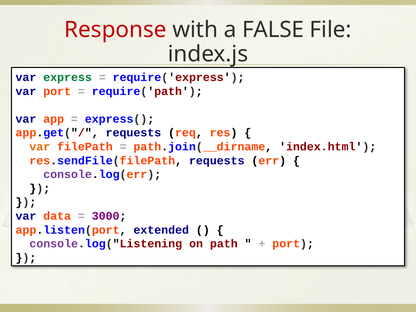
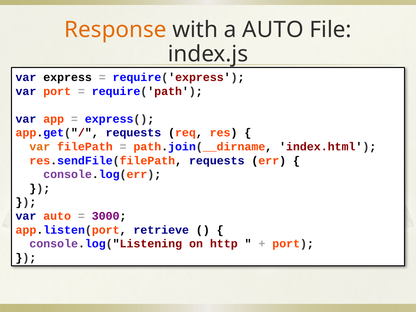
Response colour: red -> orange
a FALSE: FALSE -> AUTO
express colour: green -> black
var data: data -> auto
extended: extended -> retrieve
path: path -> http
